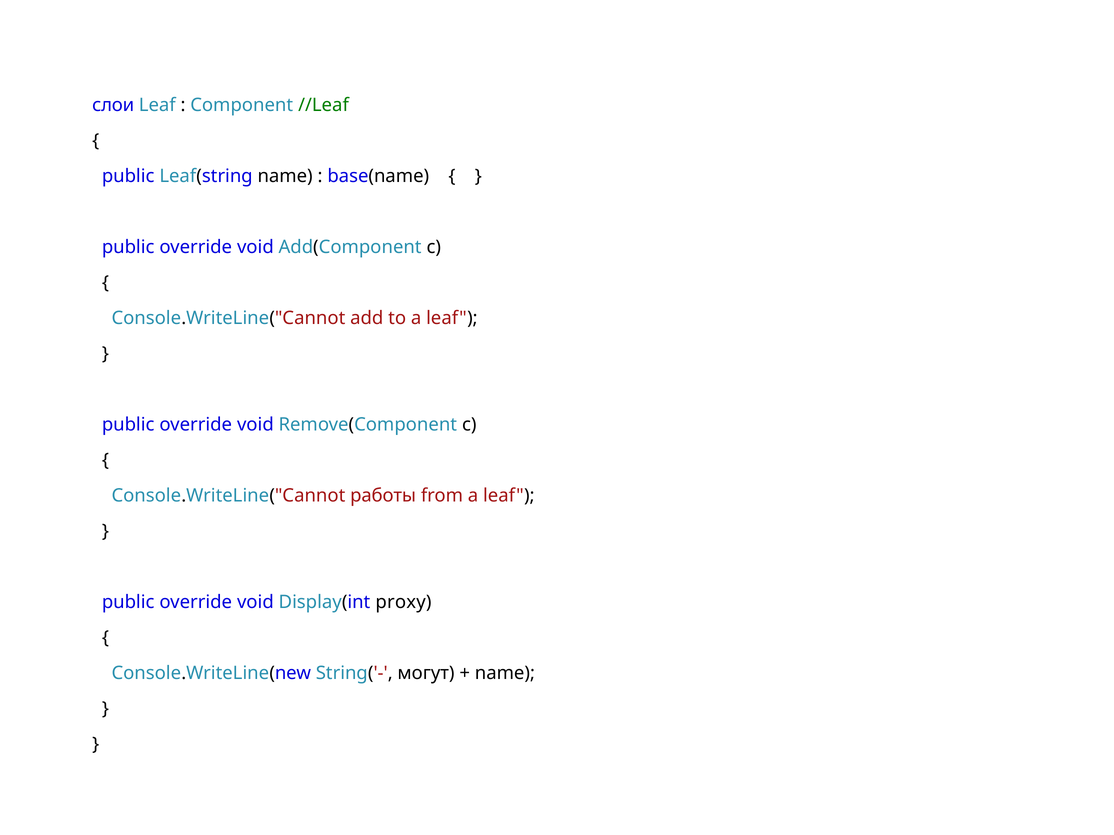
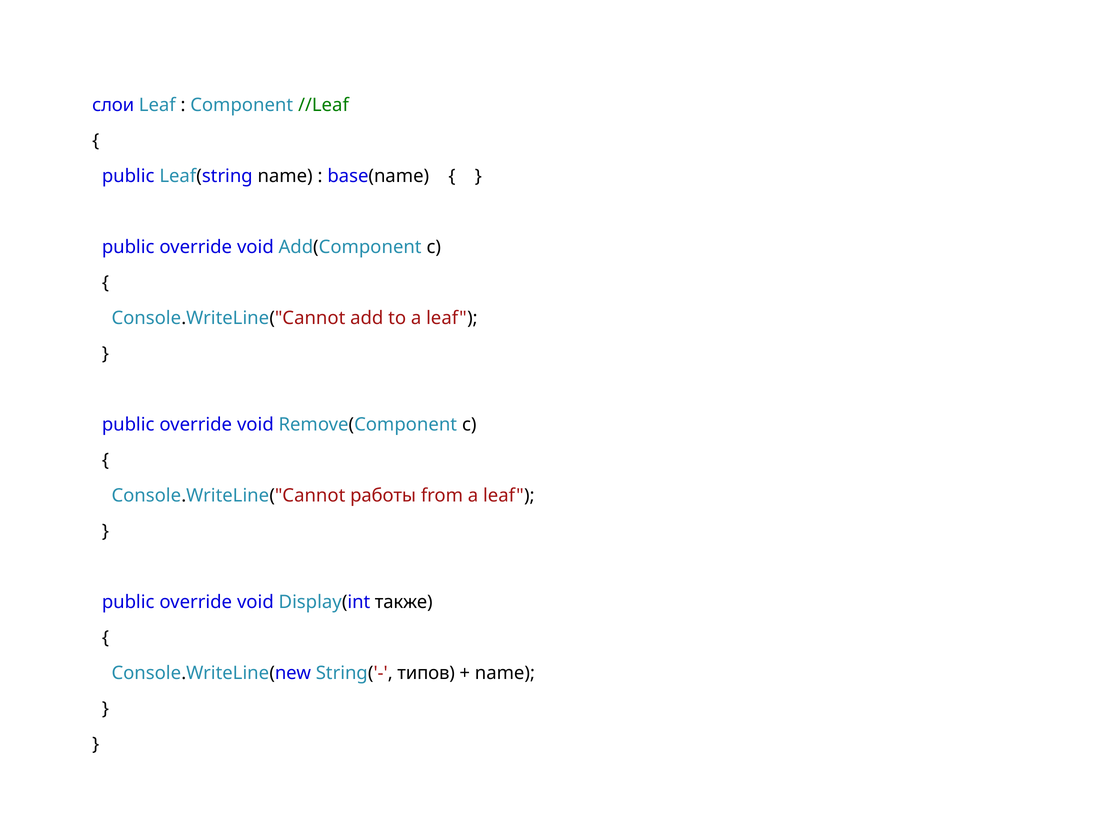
proxy: proxy -> также
могут: могут -> типов
